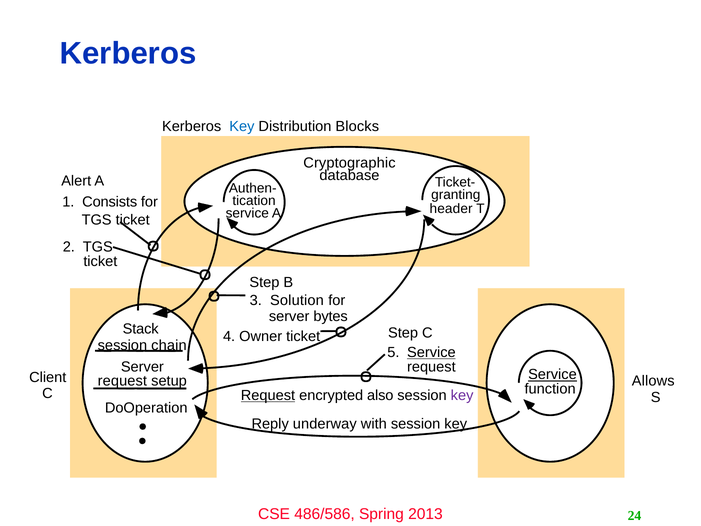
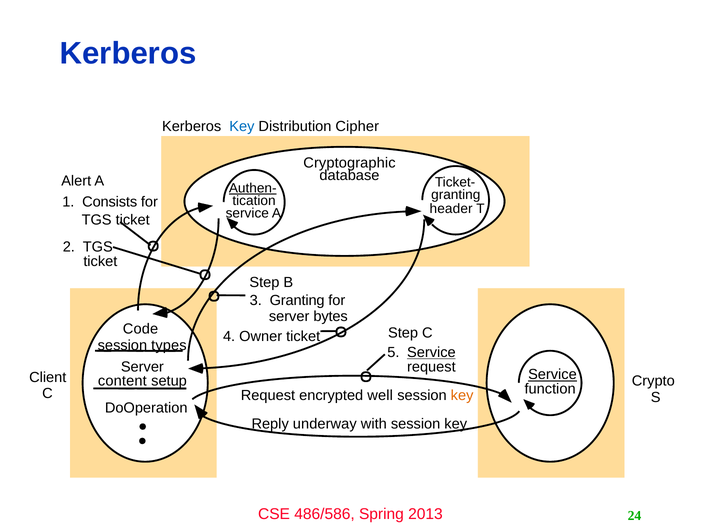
Blocks: Blocks -> Cipher
Authen- underline: none -> present
3 Solution: Solution -> Granting
Stack: Stack -> Code
chain: chain -> types
request at (122, 381): request -> content
Allows: Allows -> Crypto
Request at (268, 395) underline: present -> none
also: also -> well
key at (462, 395) colour: purple -> orange
